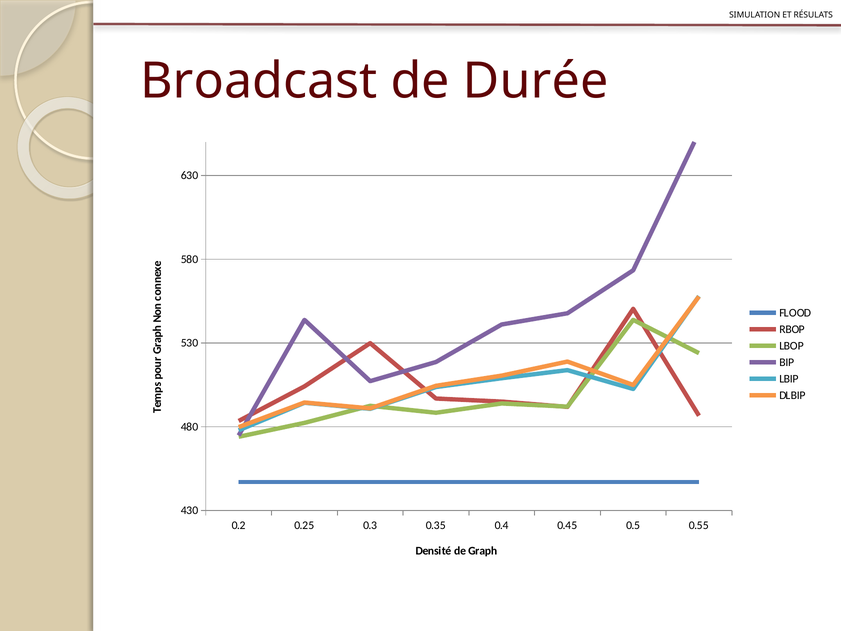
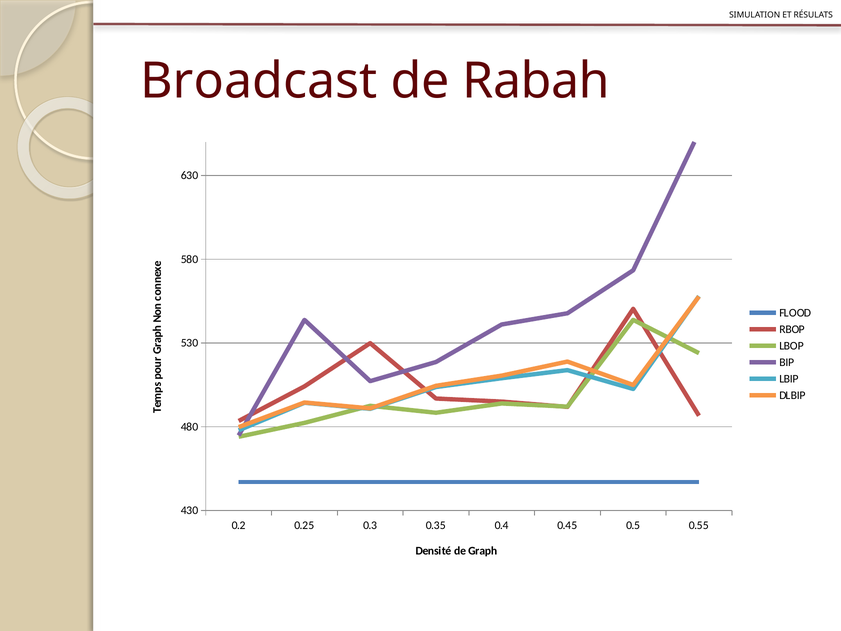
Durée: Durée -> Rabah
